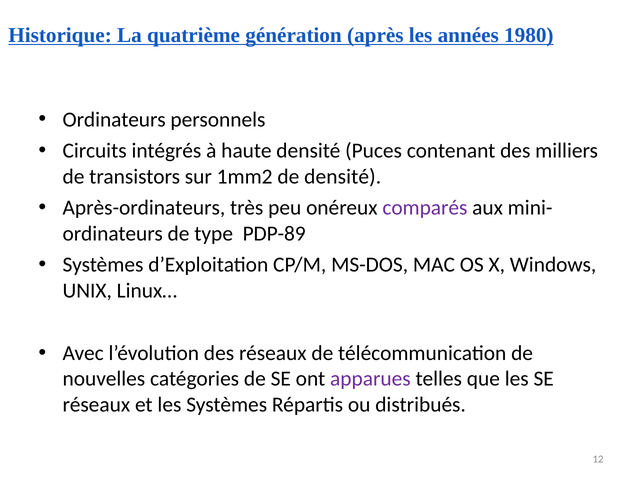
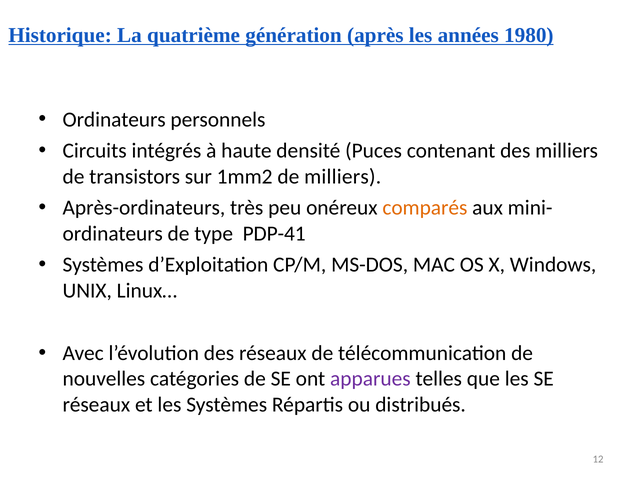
de densité: densité -> milliers
comparés colour: purple -> orange
PDP-89: PDP-89 -> PDP-41
